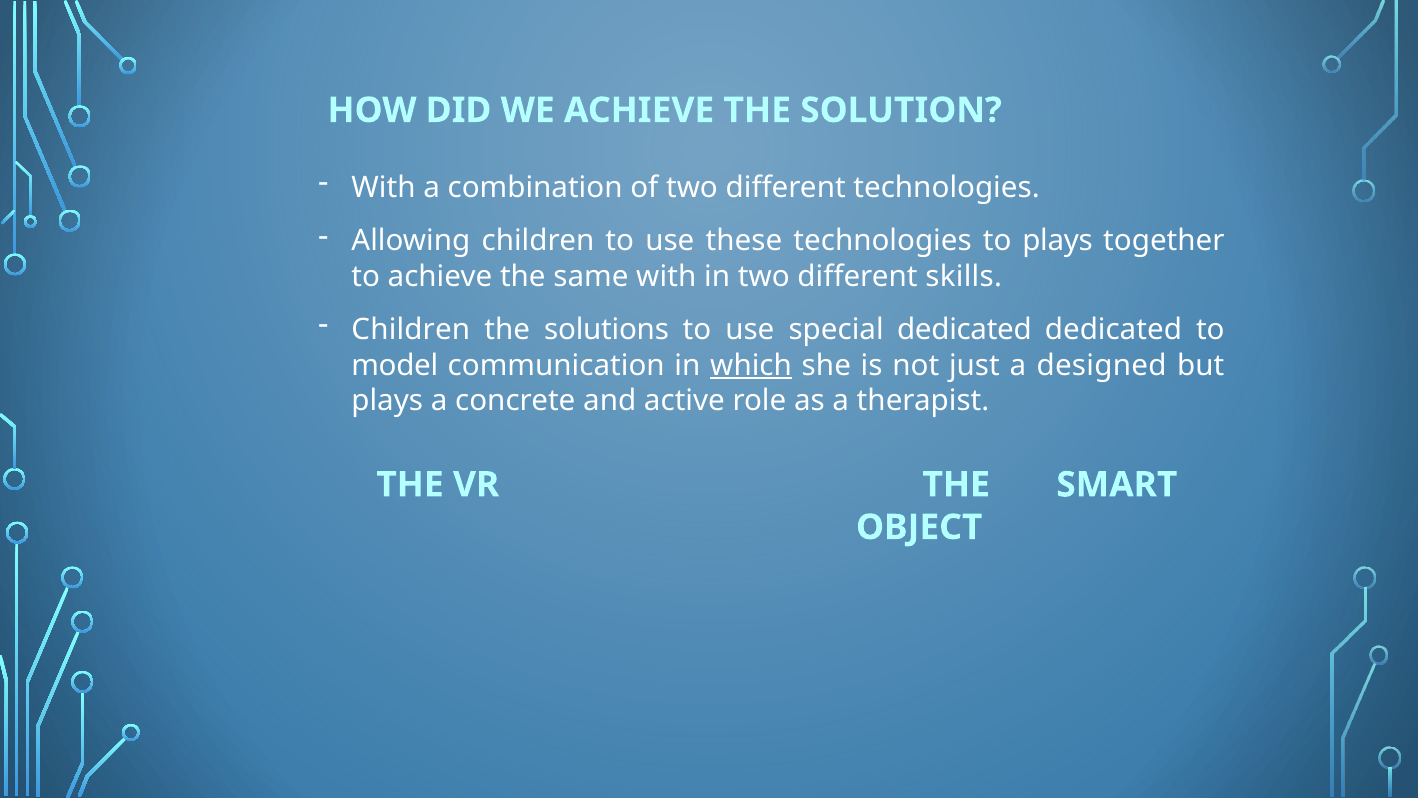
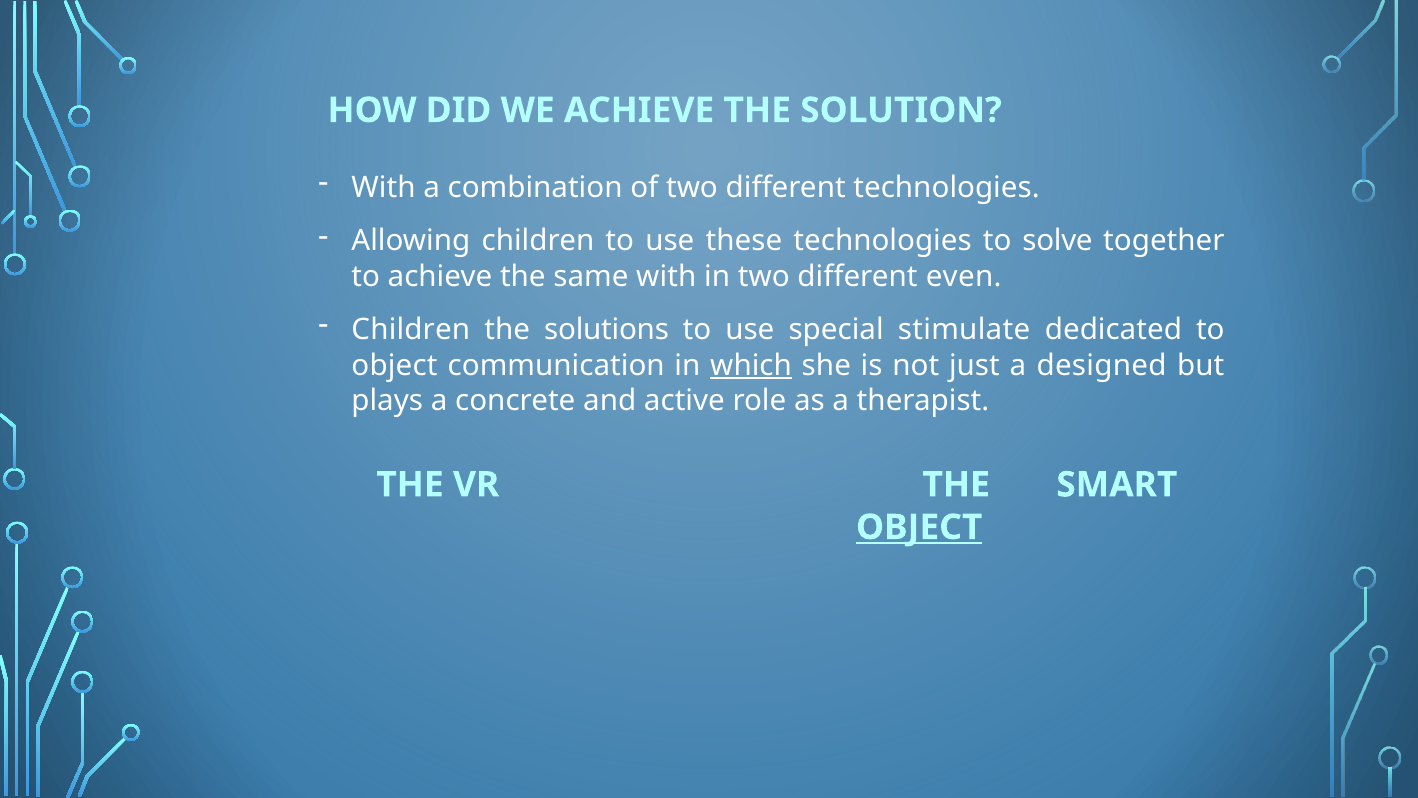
to plays: plays -> solve
skills: skills -> even
special dedicated: dedicated -> stimulate
model at (395, 365): model -> object
OBJECT at (919, 527) underline: none -> present
